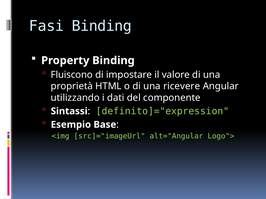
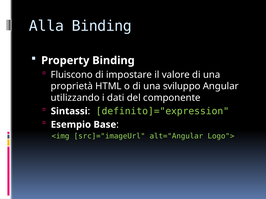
Fasi: Fasi -> Alla
ricevere: ricevere -> sviluppo
